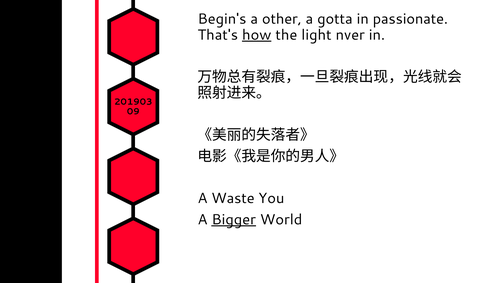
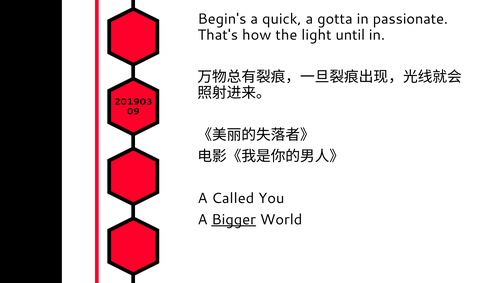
other: other -> quick
how underline: present -> none
nver: nver -> until
Waste: Waste -> Called
